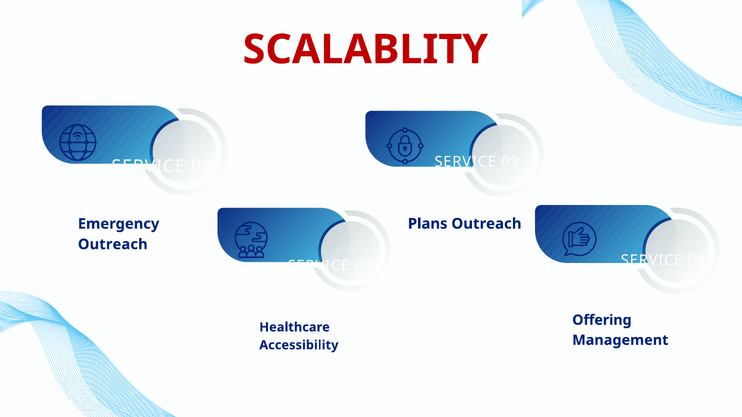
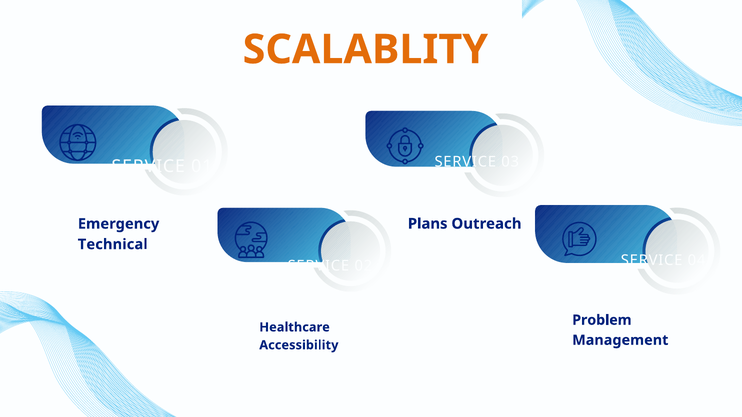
SCALABLITY colour: red -> orange
Outreach at (113, 245): Outreach -> Technical
Offering: Offering -> Problem
